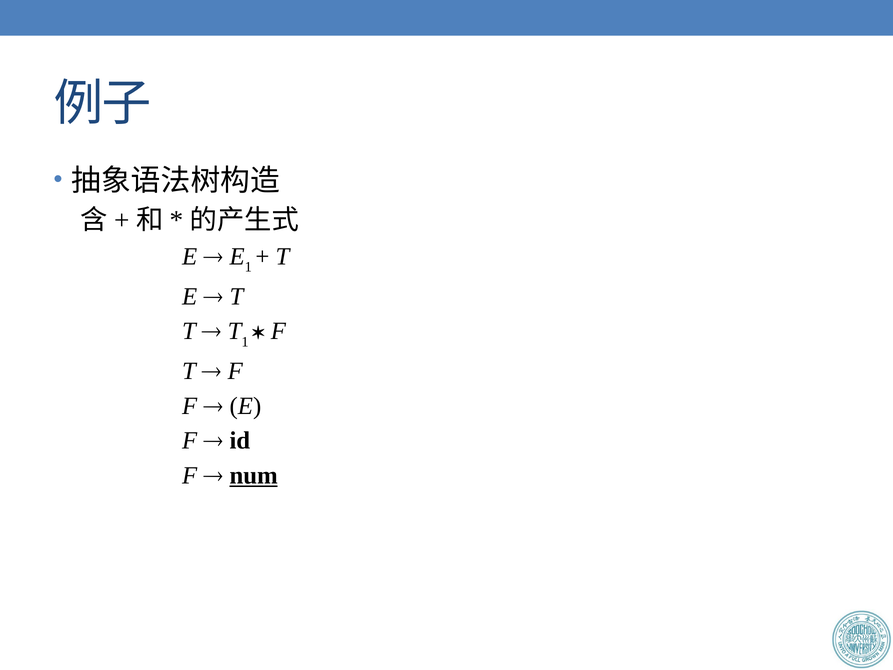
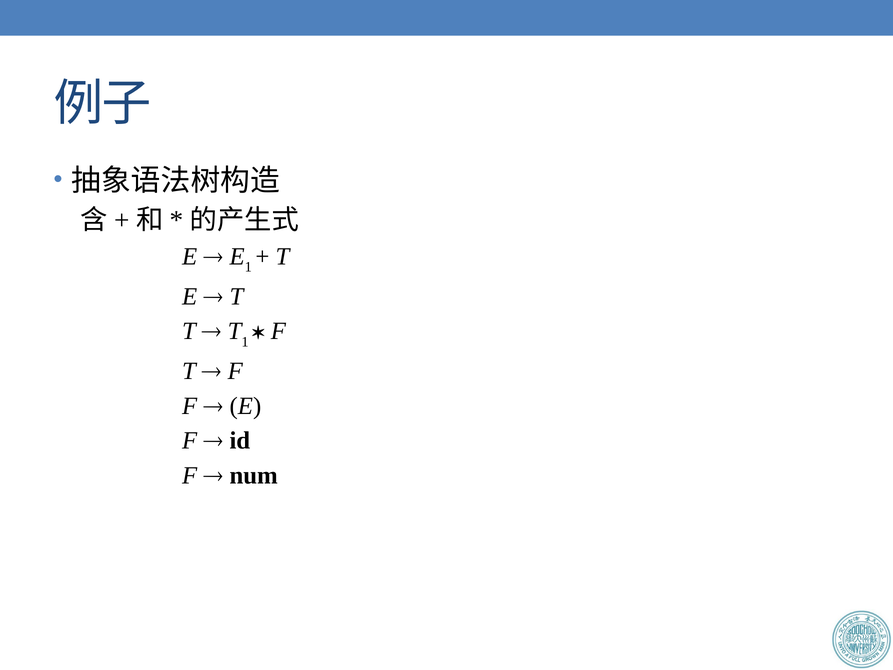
num underline: present -> none
